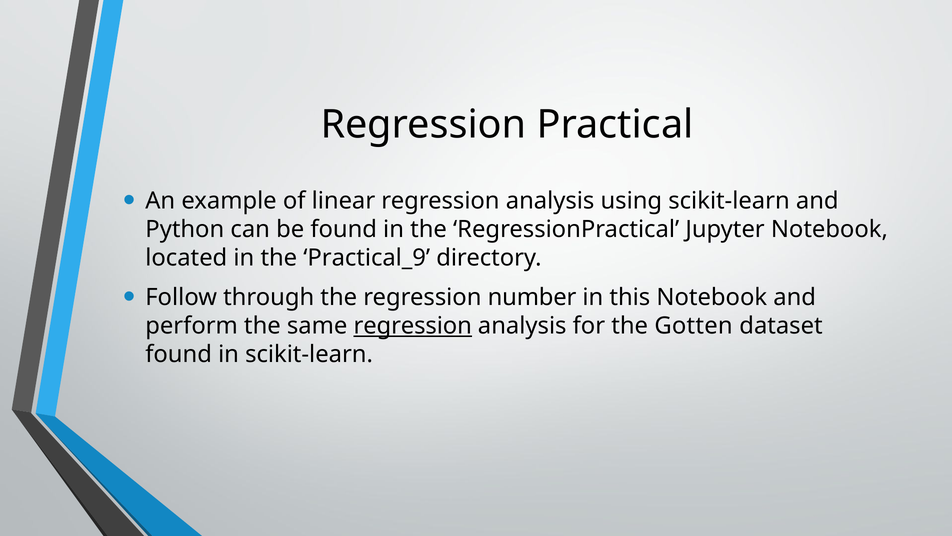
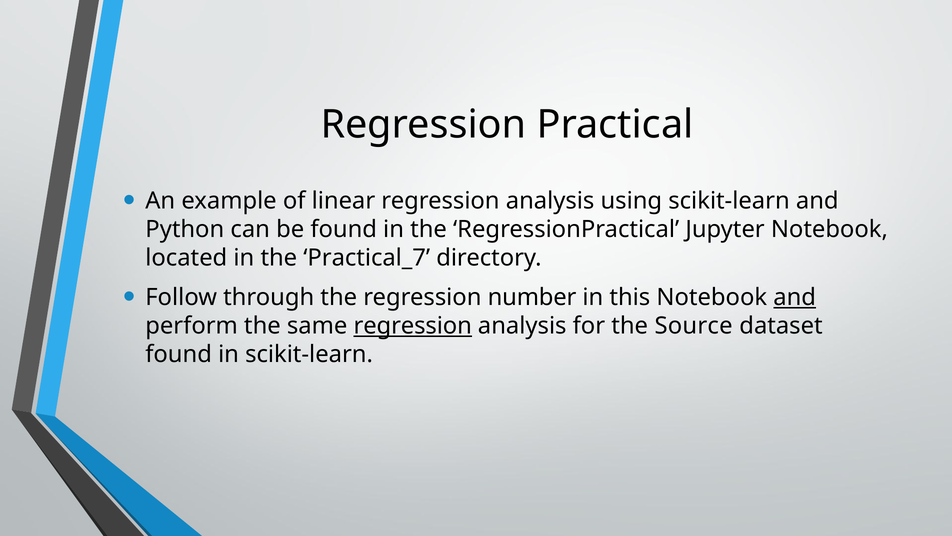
Practical_9: Practical_9 -> Practical_7
and at (795, 297) underline: none -> present
Gotten: Gotten -> Source
